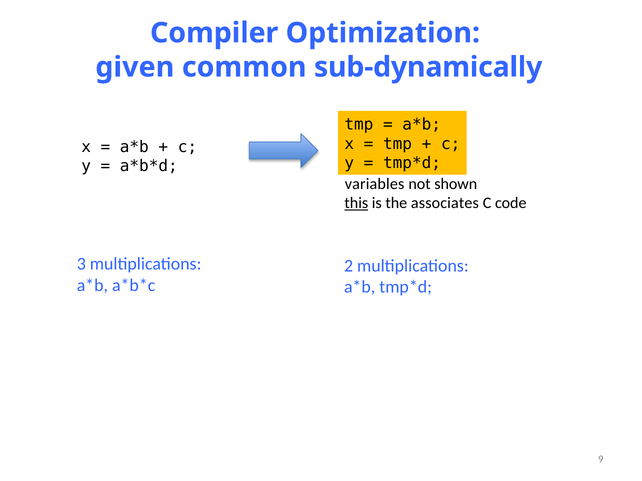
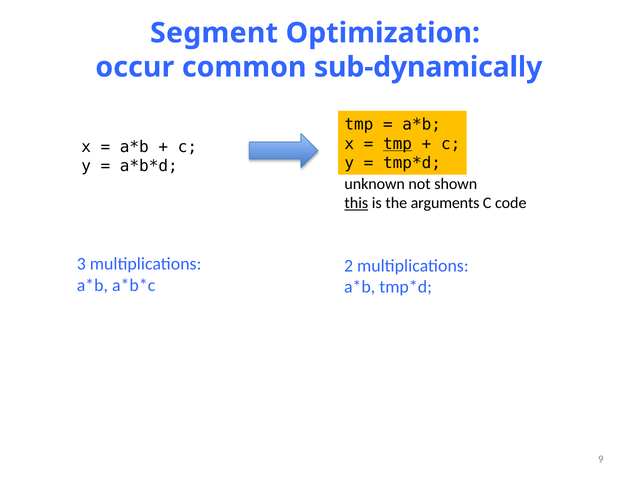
Compiler: Compiler -> Segment
given: given -> occur
tmp at (398, 144) underline: none -> present
variables: variables -> unknown
associates: associates -> arguments
